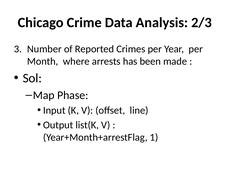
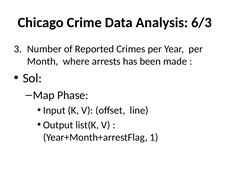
2/3: 2/3 -> 6/3
